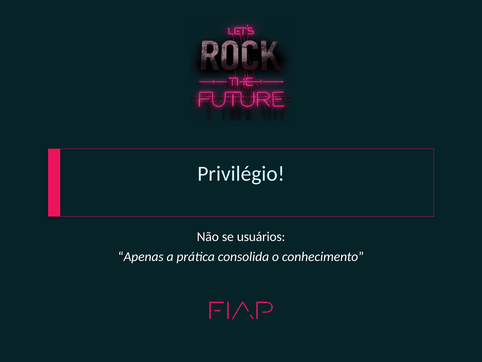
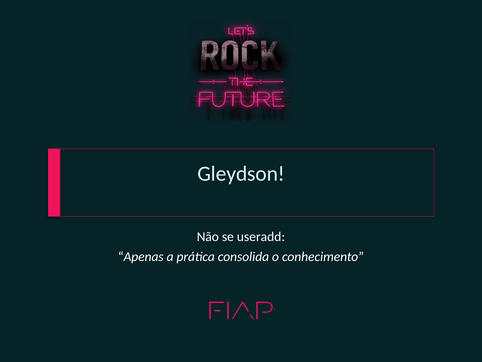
Privilégio: Privilégio -> Gleydson
usuários: usuários -> useradd
